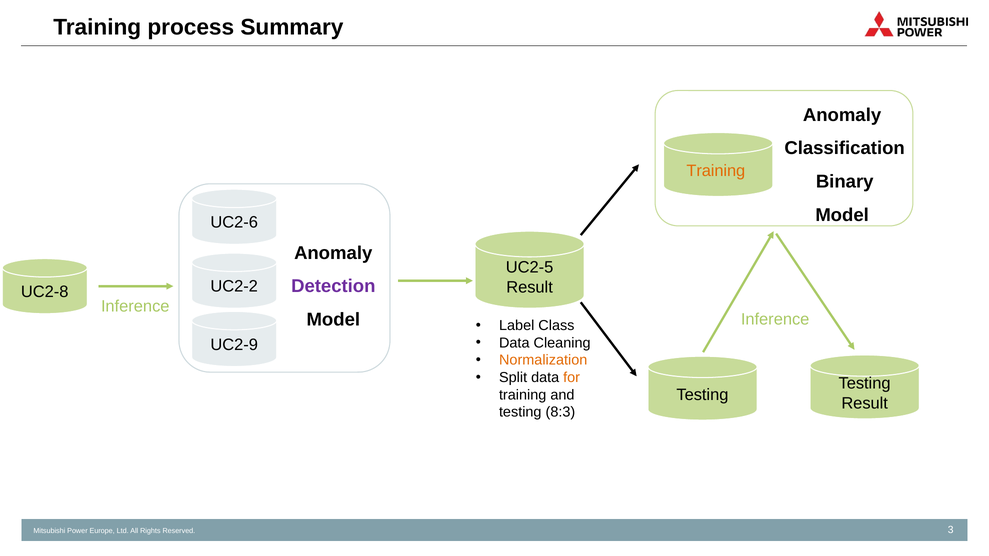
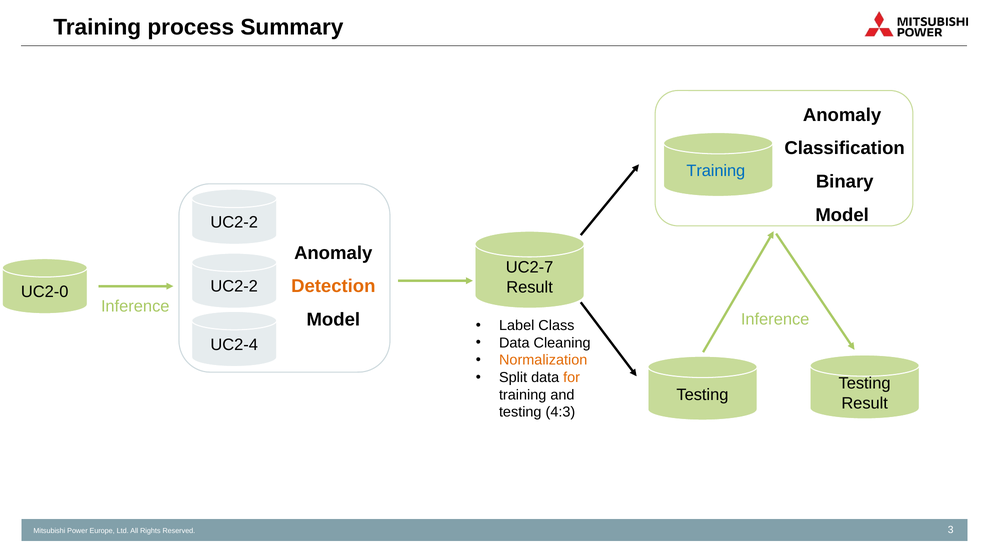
Training at (716, 171) colour: orange -> blue
UC2-6 at (234, 223): UC2-6 -> UC2-2
UC2-5: UC2-5 -> UC2-7
Detection colour: purple -> orange
UC2-8: UC2-8 -> UC2-0
UC2-9: UC2-9 -> UC2-4
8:3: 8:3 -> 4:3
